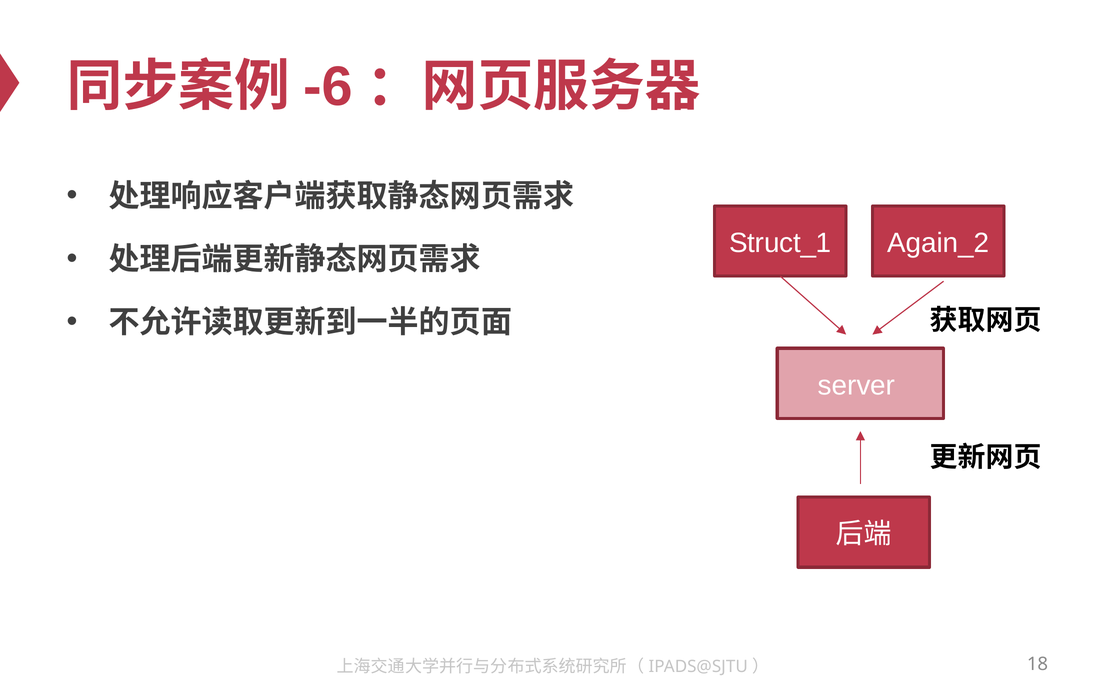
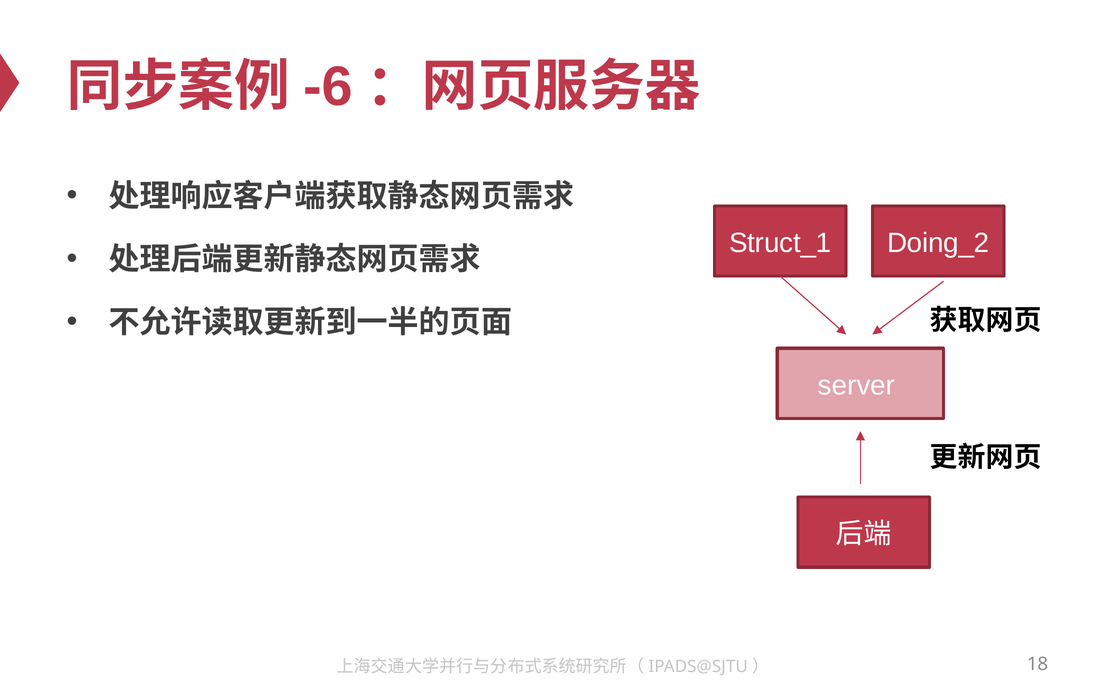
Again_2: Again_2 -> Doing_2
